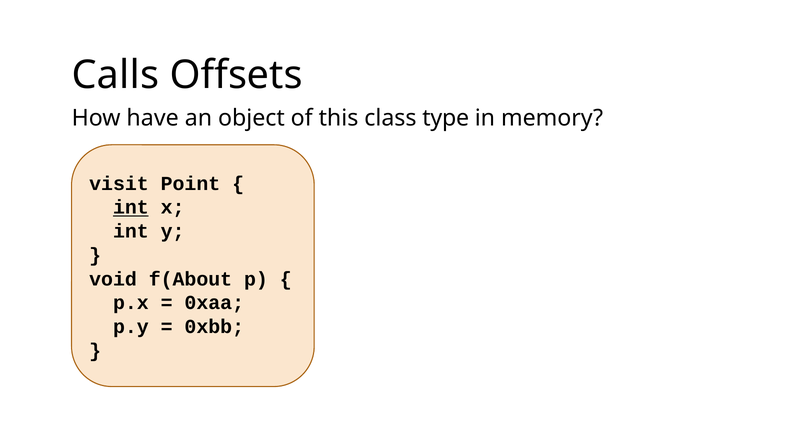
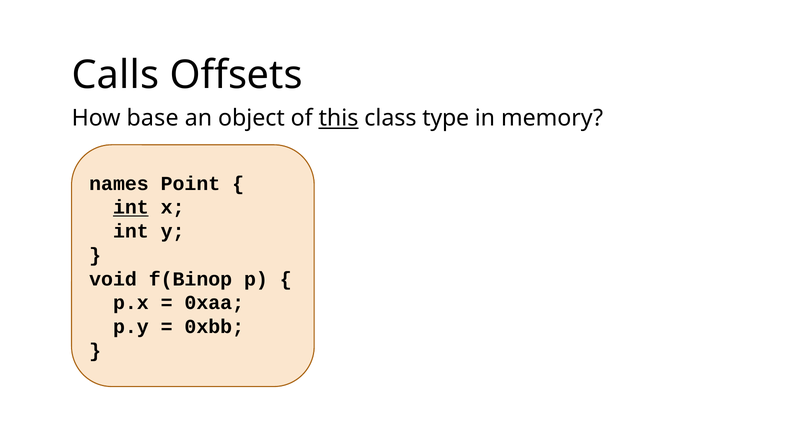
have: have -> base
this underline: none -> present
visit: visit -> names
f(About: f(About -> f(Binop
